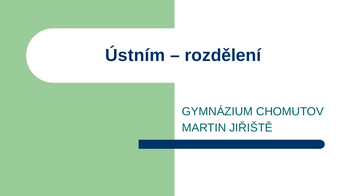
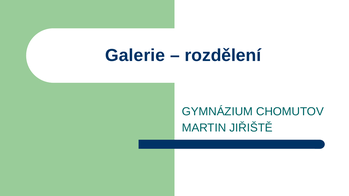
Ústním: Ústním -> Galerie
